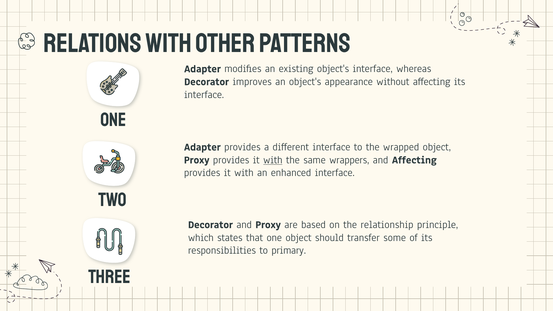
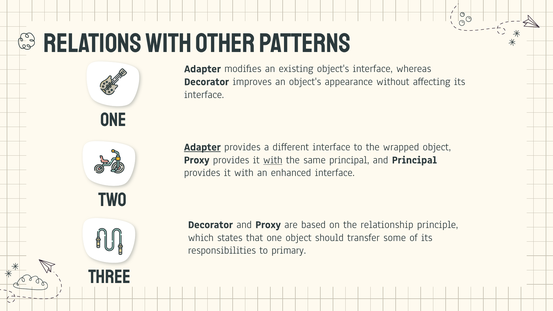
Adapter at (202, 147) underline: none -> present
same wrappers: wrappers -> principal
and Affecting: Affecting -> Principal
